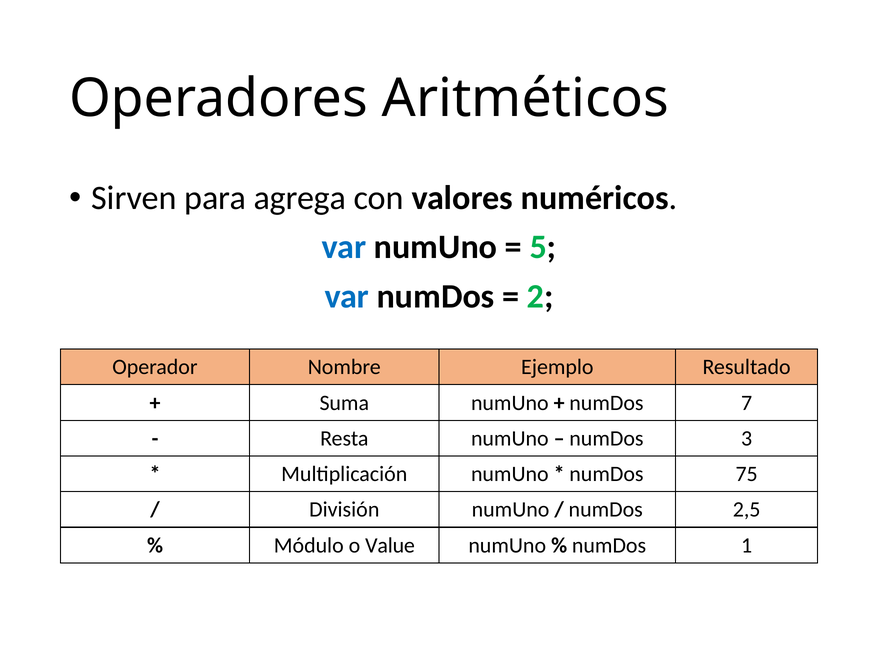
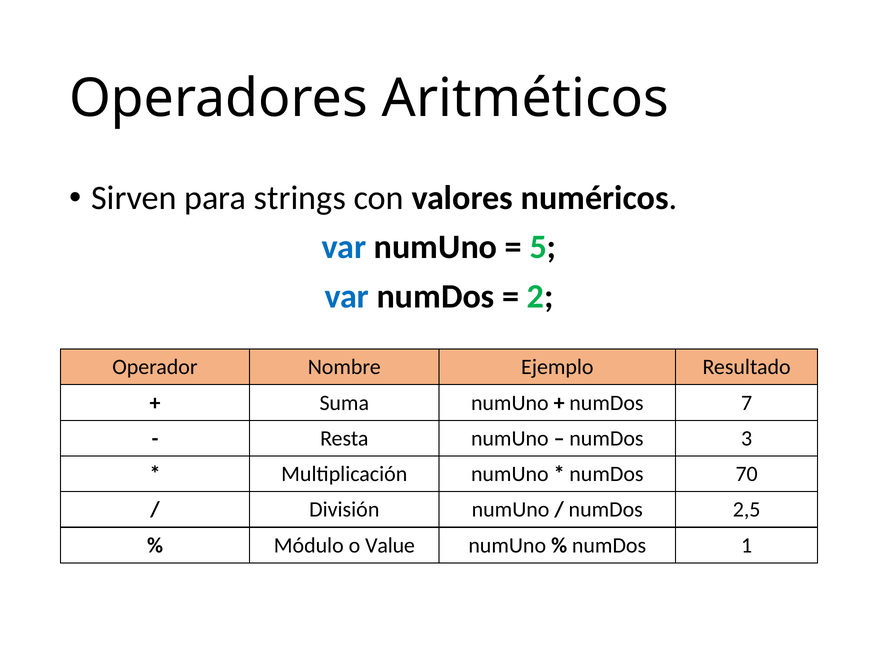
agrega: agrega -> strings
75: 75 -> 70
